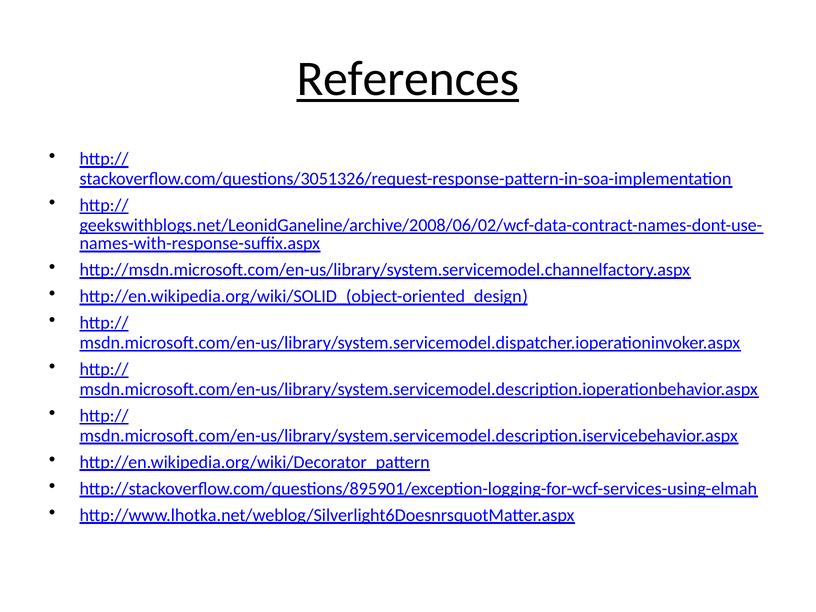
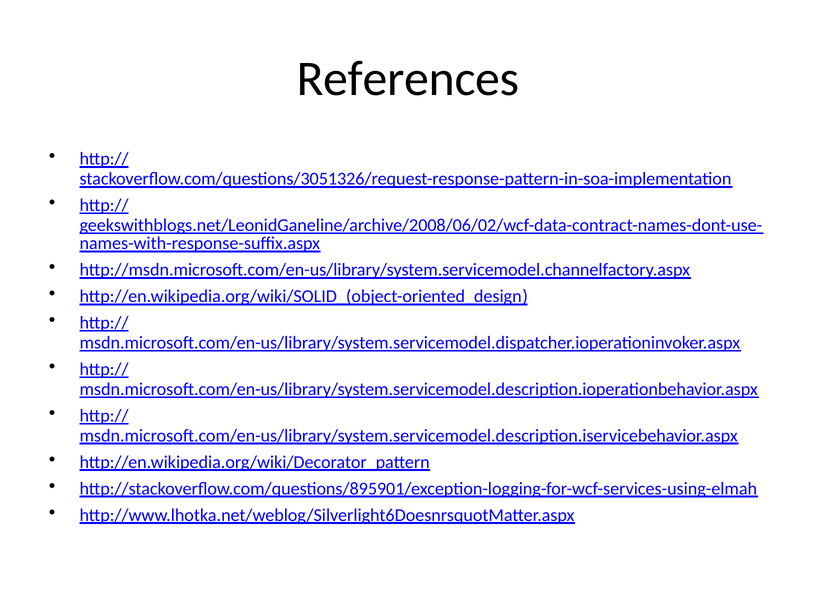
References underline: present -> none
